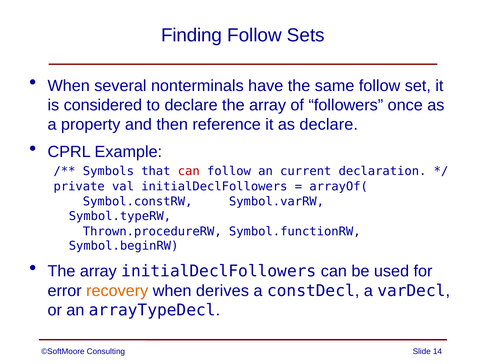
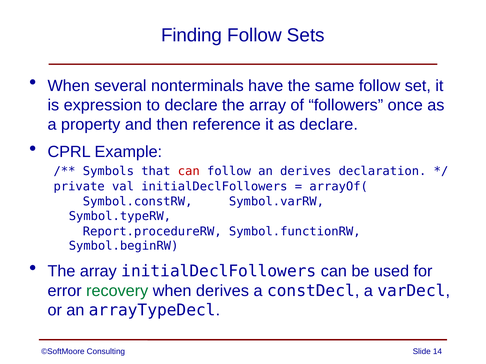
considered: considered -> expression
an current: current -> derives
Thrown.procedureRW: Thrown.procedureRW -> Report.procedureRW
recovery colour: orange -> green
